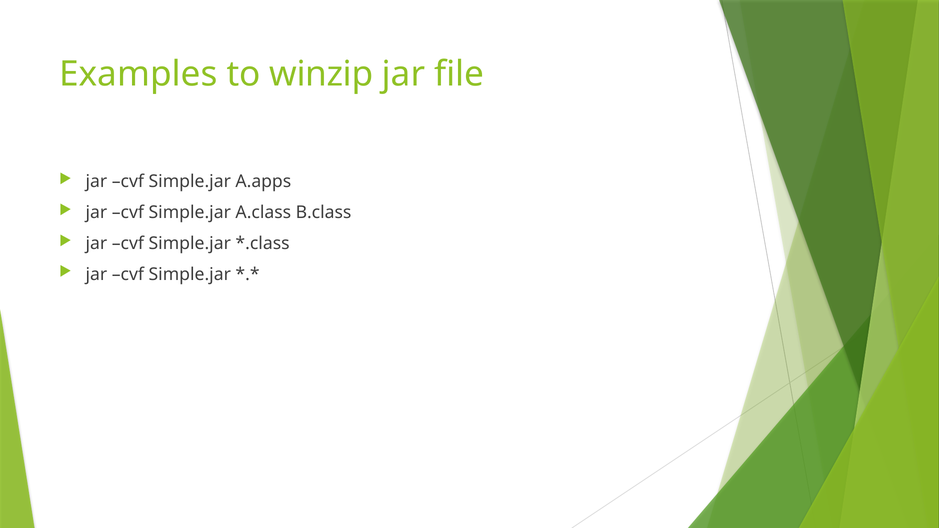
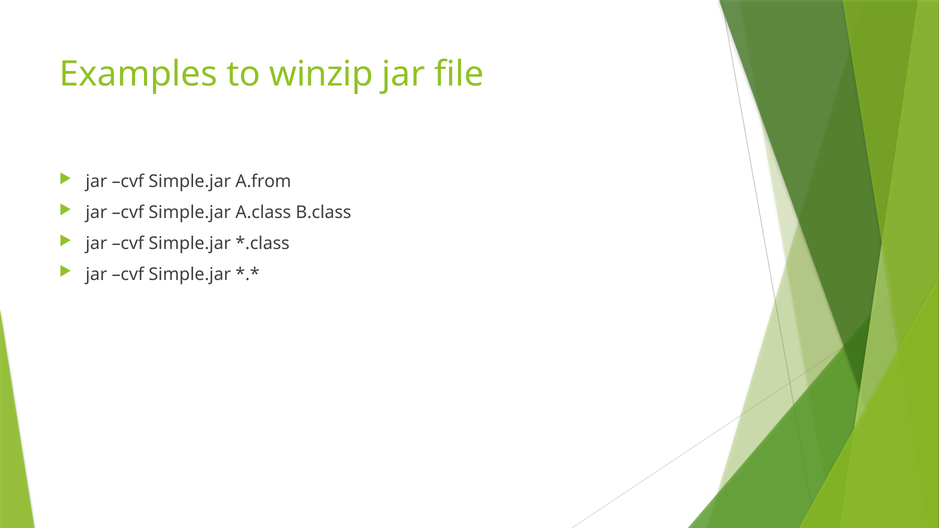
A.apps: A.apps -> A.from
